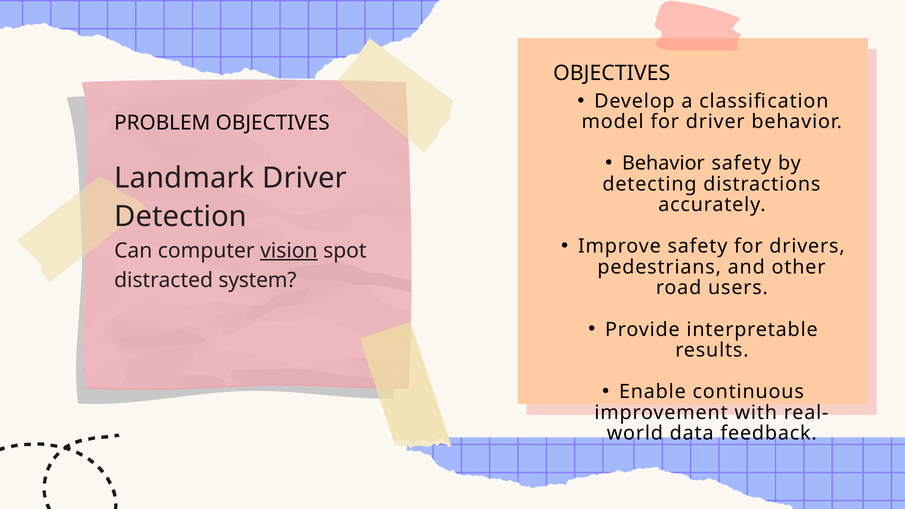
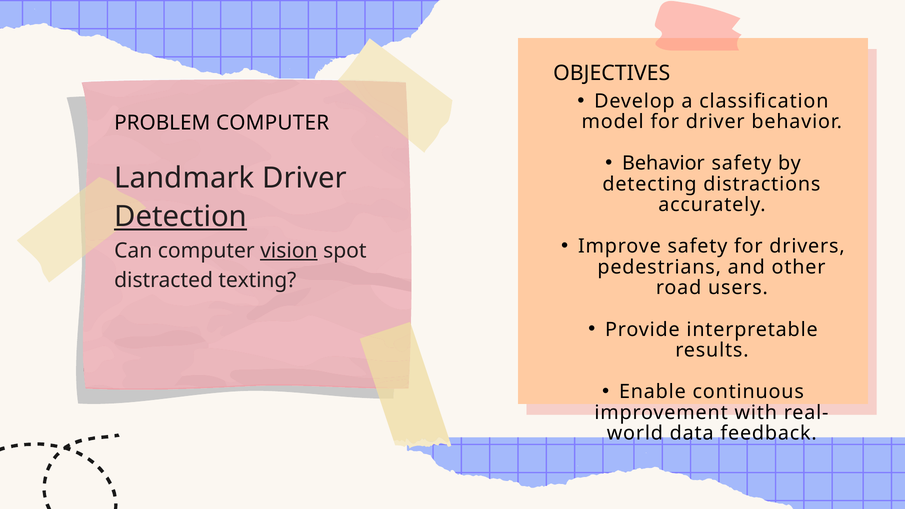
PROBLEM OBJECTIVES: OBJECTIVES -> COMPUTER
Detection underline: none -> present
system: system -> texting
